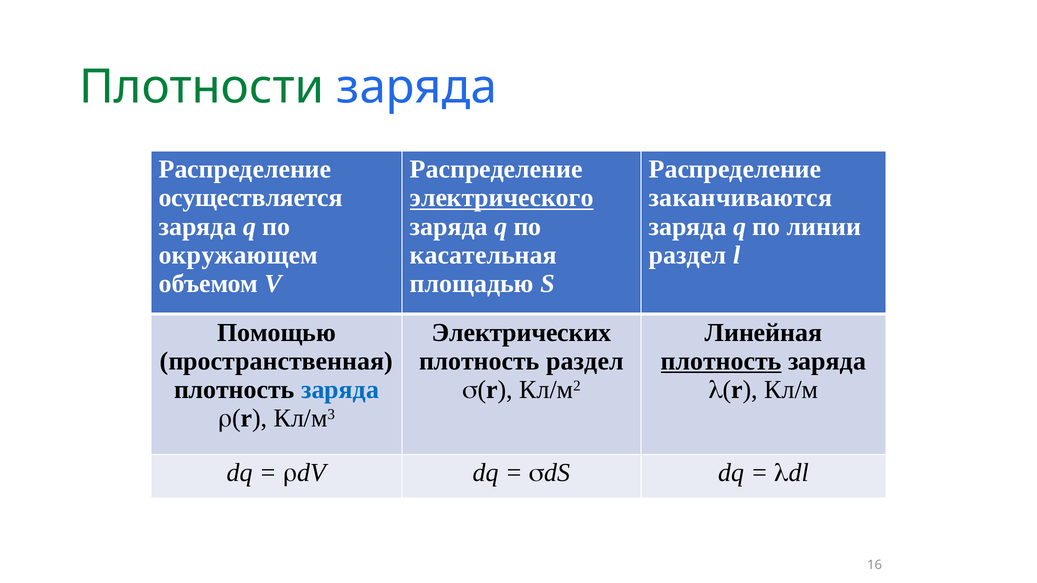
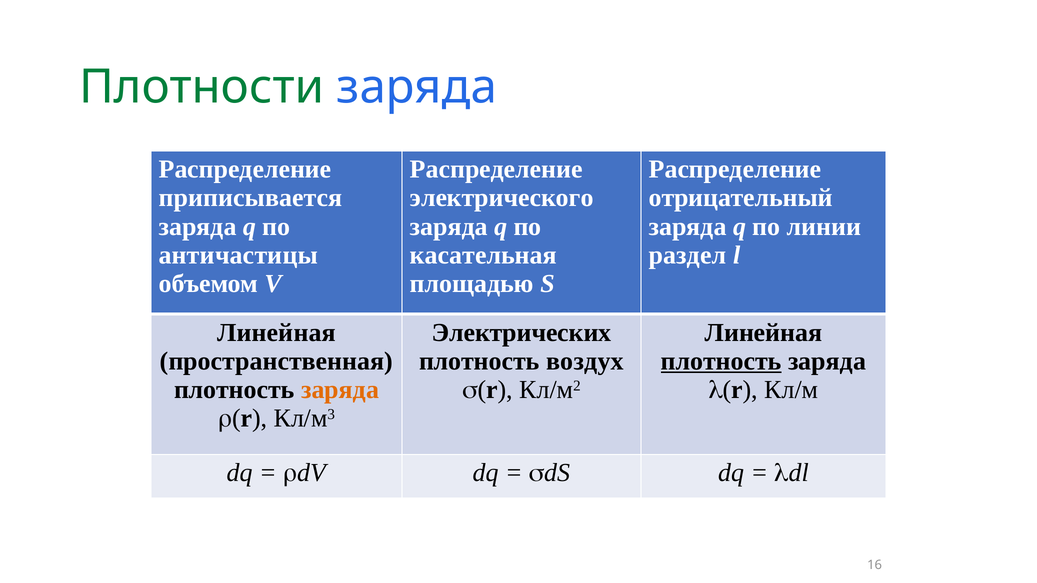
осуществляется: осуществляется -> приписывается
электрического underline: present -> none
заканчиваются: заканчиваются -> отрицательный
окружающем: окружающем -> античастицы
Помощью at (277, 333): Помощью -> Линейная
плотность раздел: раздел -> воздух
заряда at (340, 390) colour: blue -> orange
